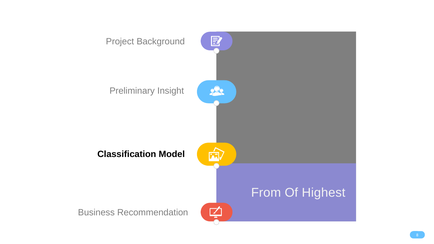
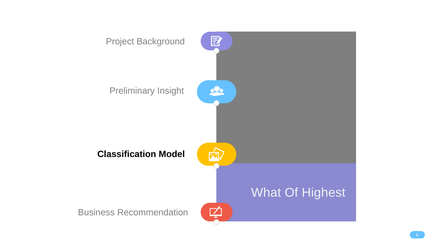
From: From -> What
